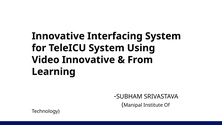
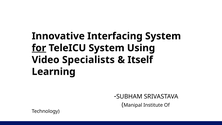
for underline: none -> present
Video Innovative: Innovative -> Specialists
From: From -> Itself
